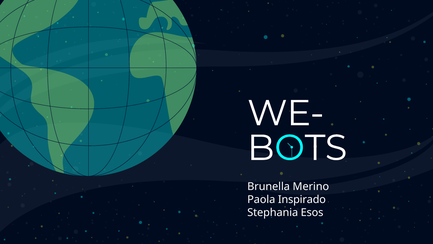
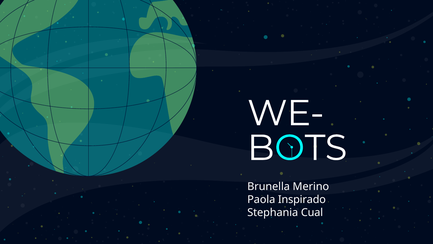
Esos: Esos -> Cual
